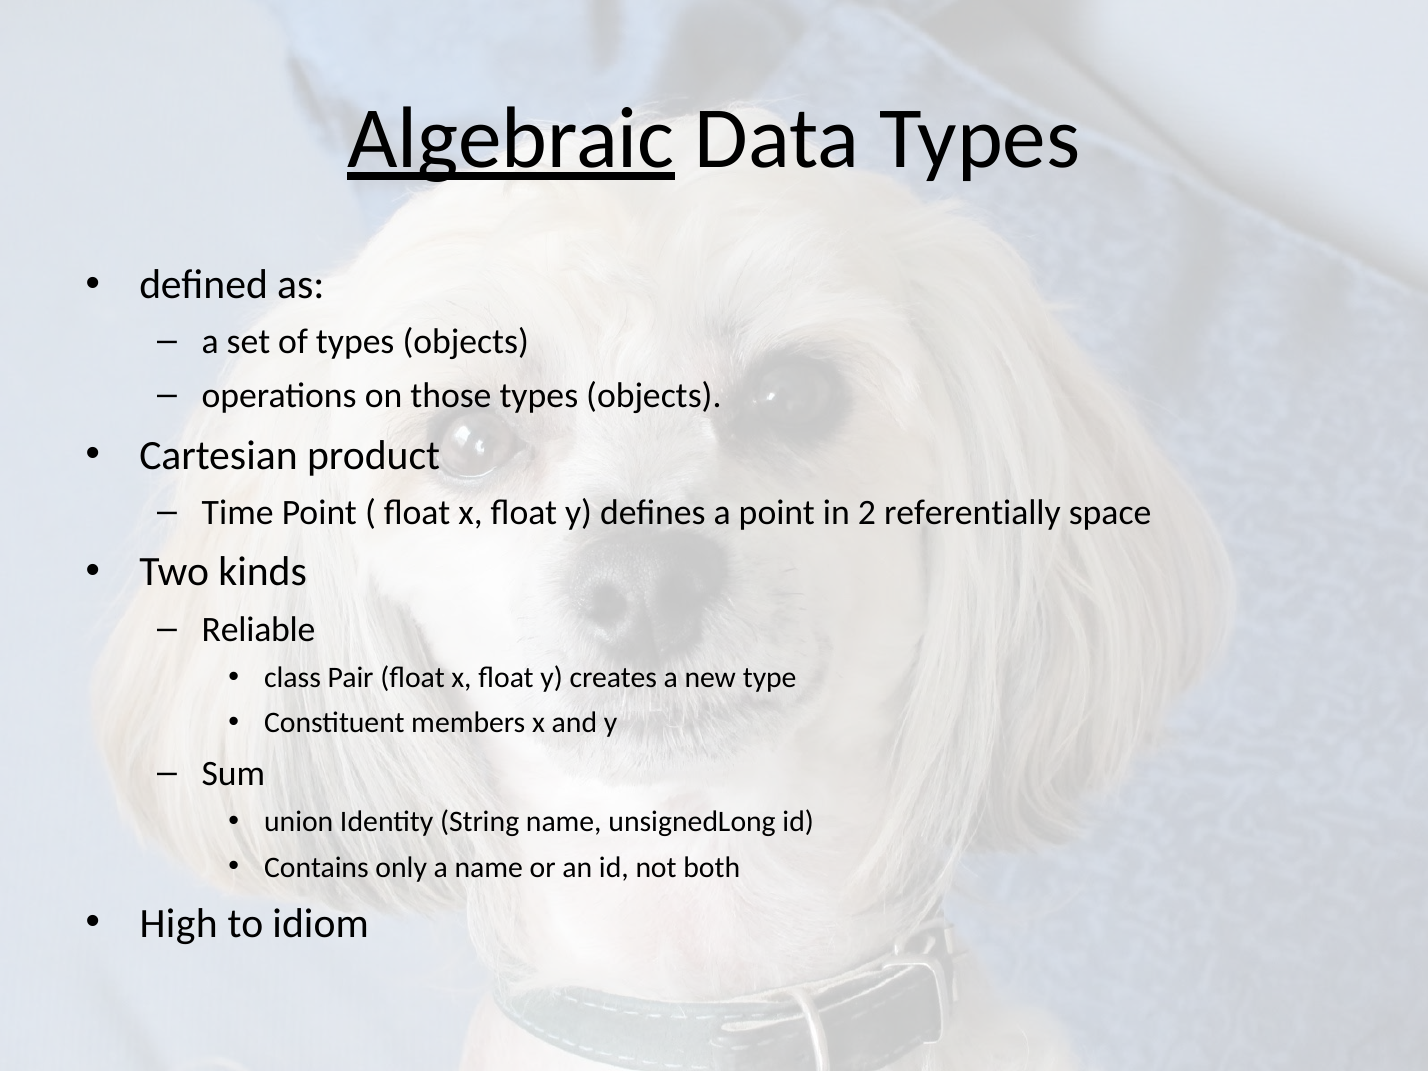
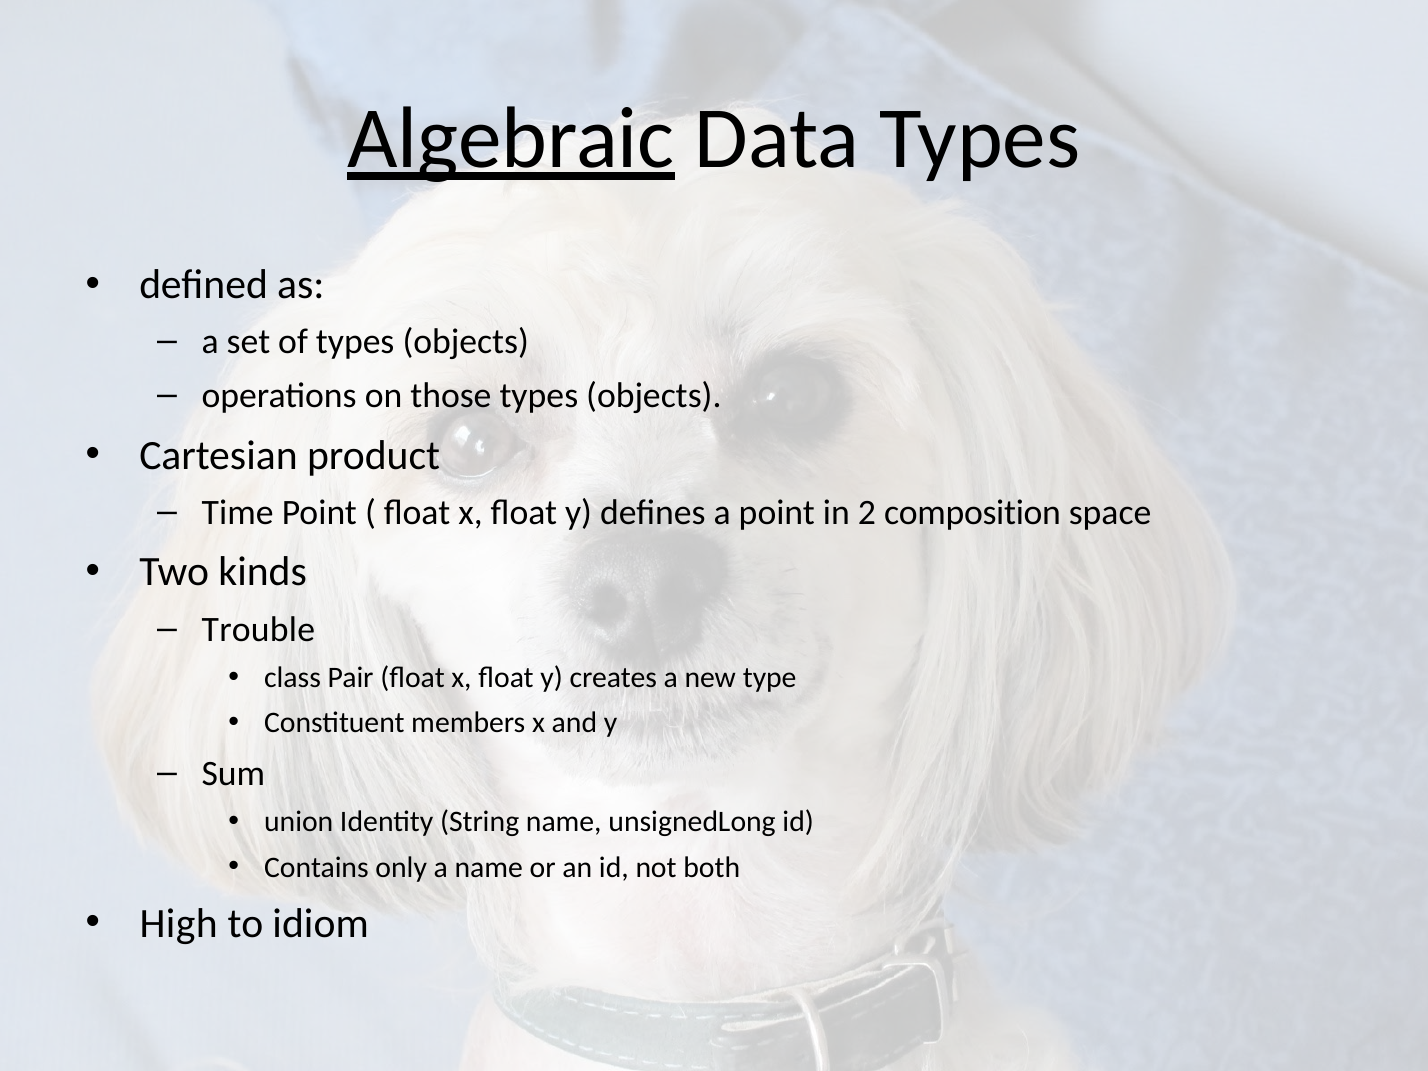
referentially: referentially -> composition
Reliable: Reliable -> Trouble
